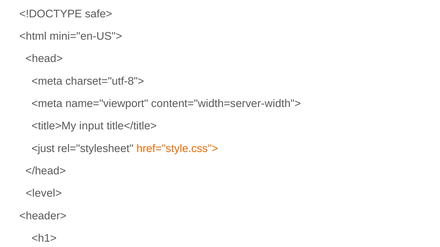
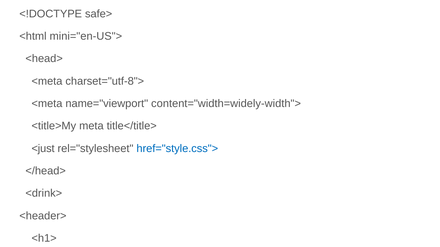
content="width=server-width">: content="width=server-width"> -> content="width=widely-width">
input: input -> meta
href="style.css"> colour: orange -> blue
<level>: <level> -> <drink>
